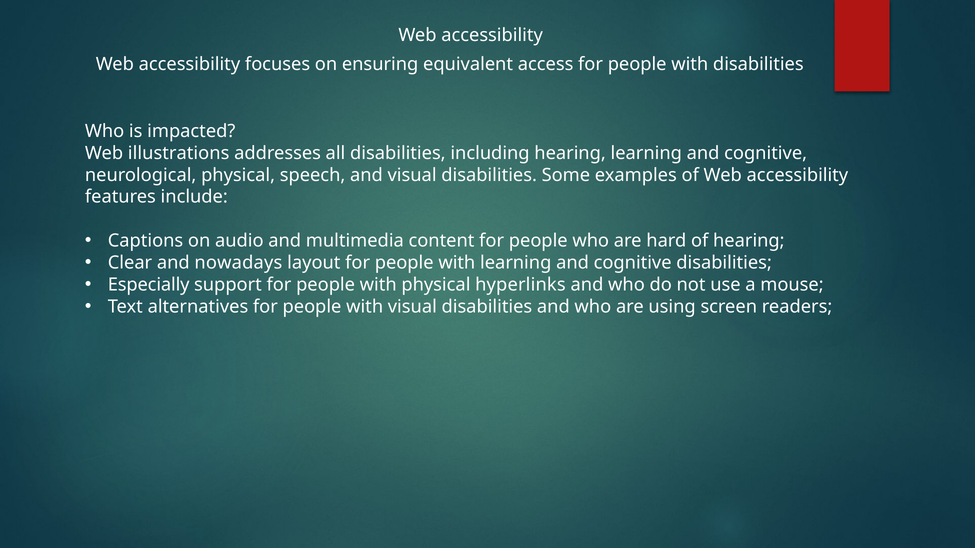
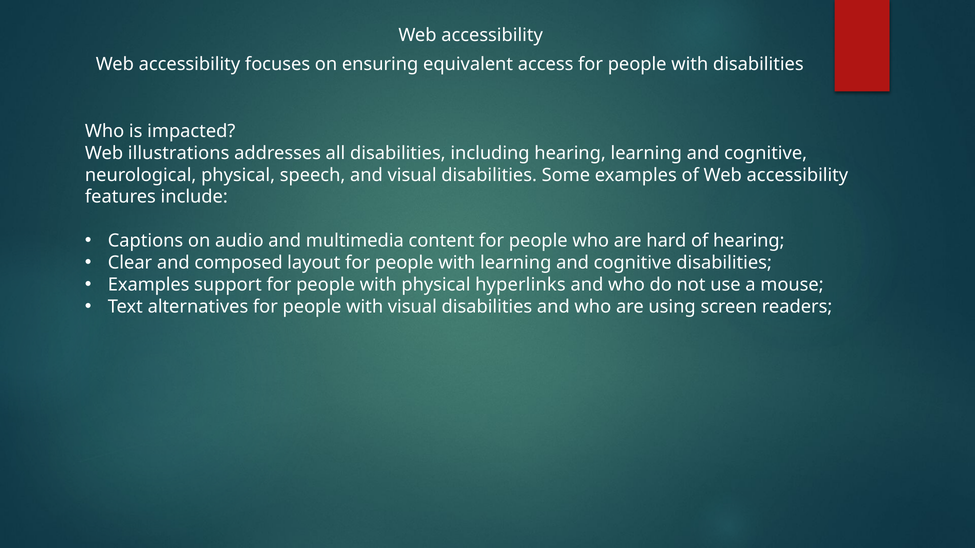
nowadays: nowadays -> composed
Especially at (149, 285): Especially -> Examples
